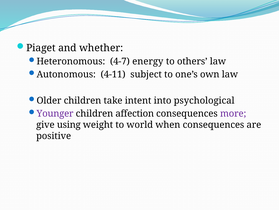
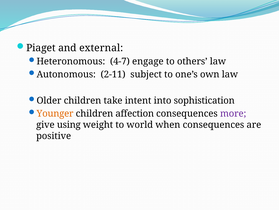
whether: whether -> external
energy: energy -> engage
4-11: 4-11 -> 2-11
psychological: psychological -> sophistication
Younger colour: purple -> orange
